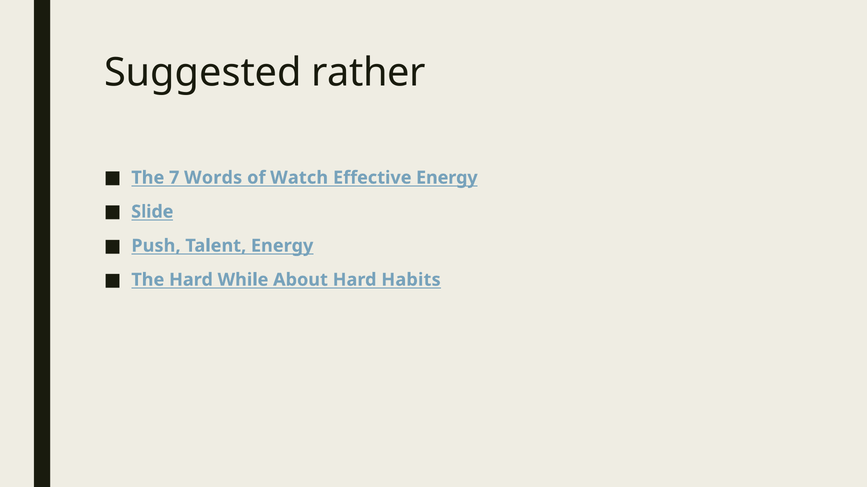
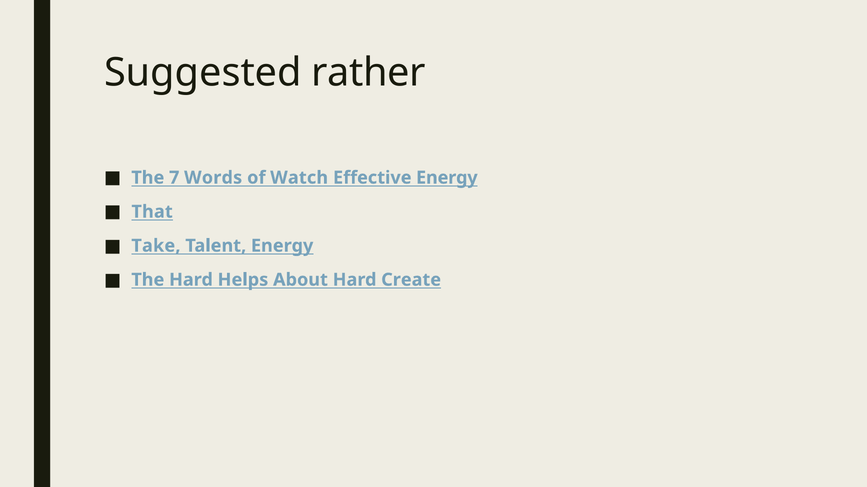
Slide: Slide -> That
Push: Push -> Take
While: While -> Helps
Habits: Habits -> Create
